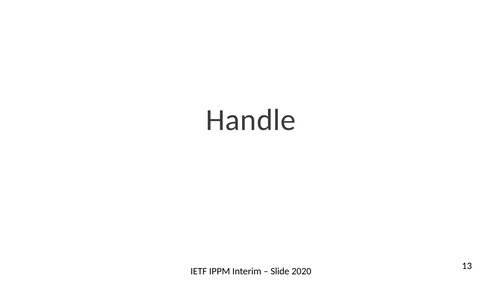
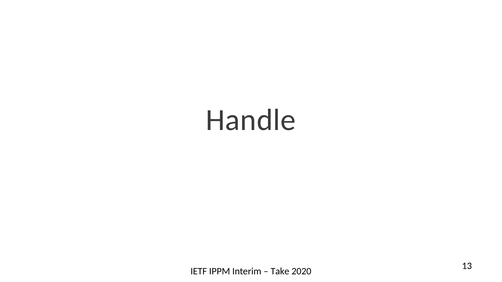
Slide: Slide -> Take
